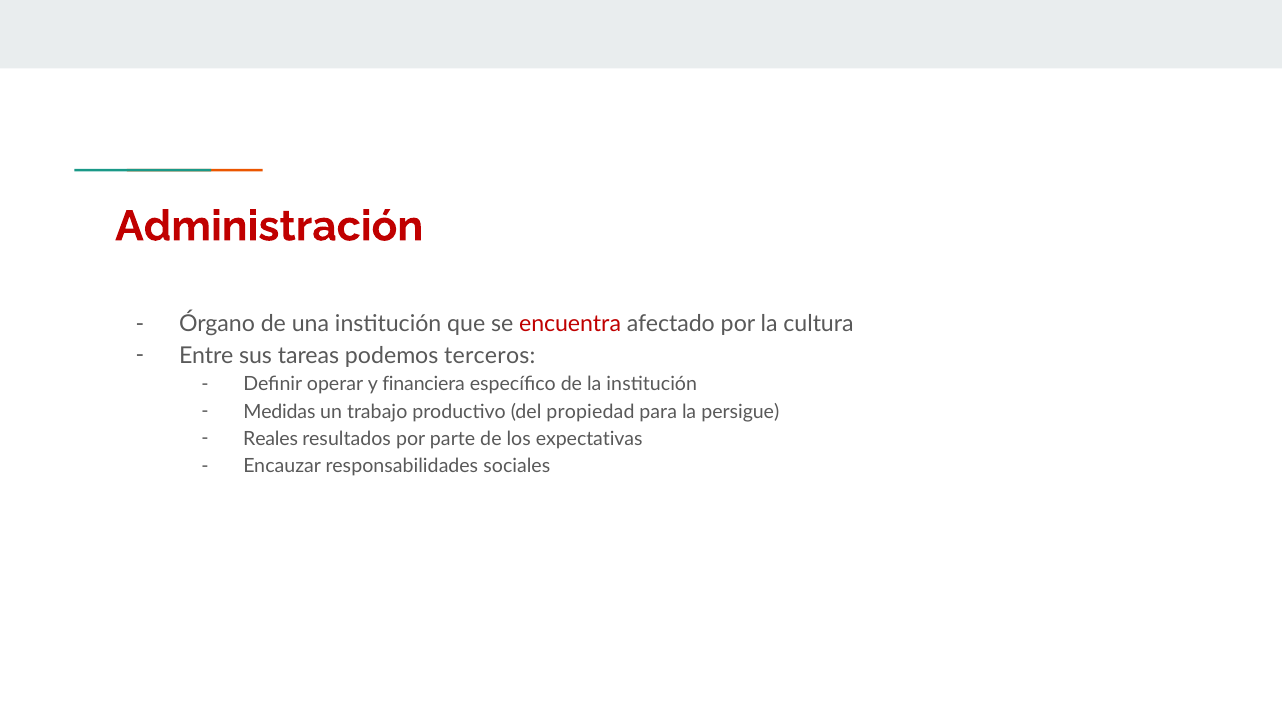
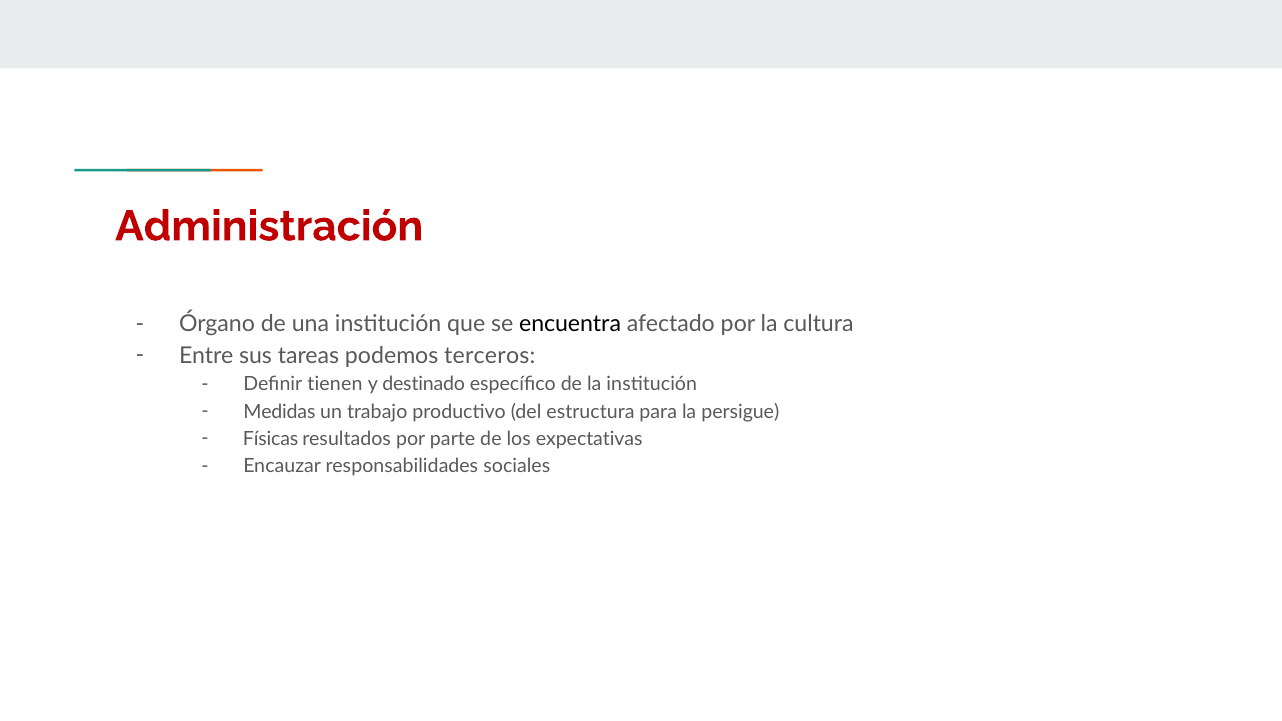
encuentra colour: red -> black
operar: operar -> tienen
financiera: financiera -> destinado
propiedad: propiedad -> estructura
Reales: Reales -> Físicas
